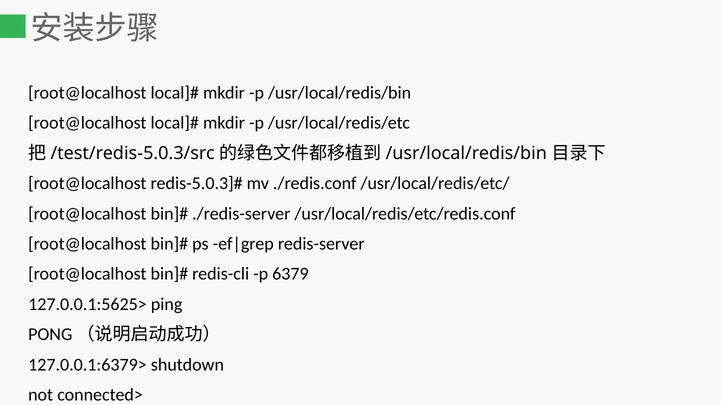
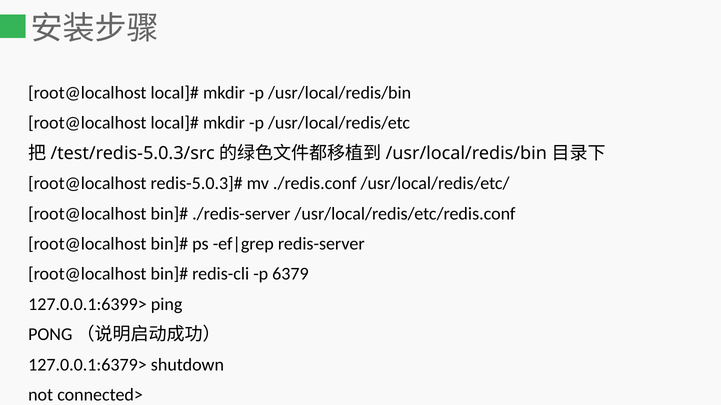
127.0.0.1:5625>: 127.0.0.1:5625> -> 127.0.0.1:6399>
